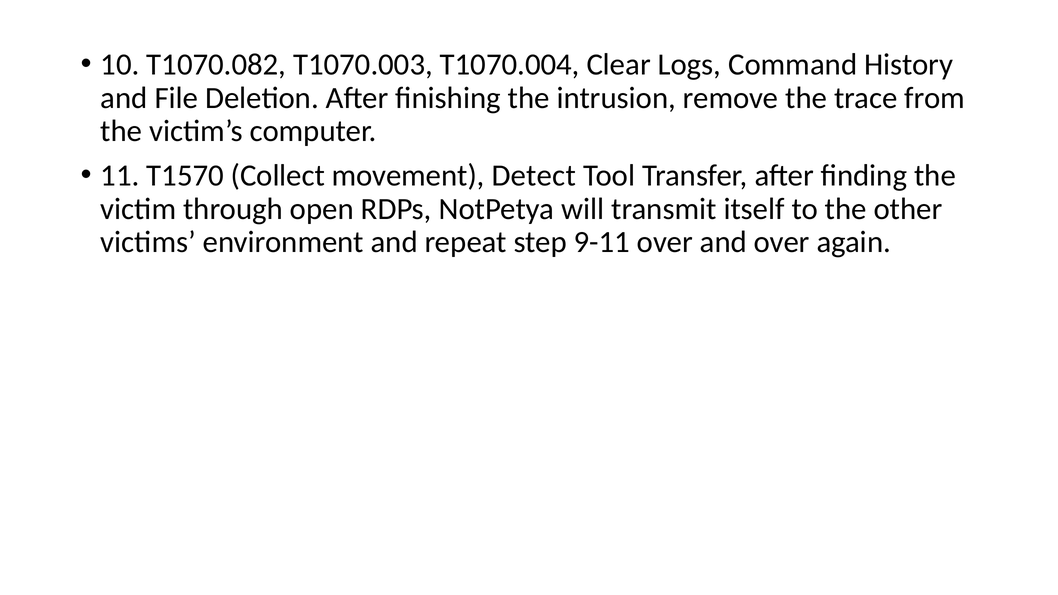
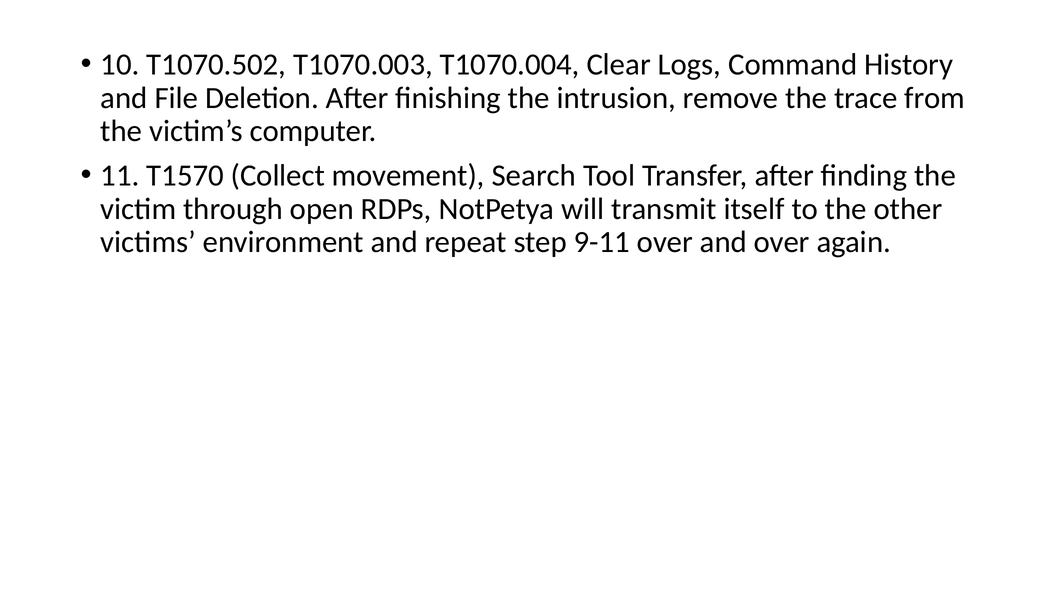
T1070.082: T1070.082 -> T1070.502
Detect: Detect -> Search
